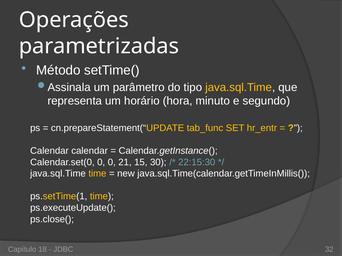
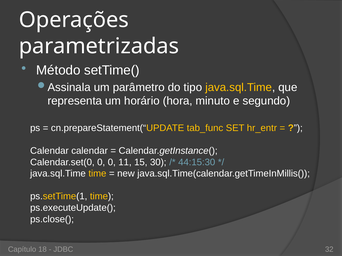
21: 21 -> 11
22:15:30: 22:15:30 -> 44:15:30
